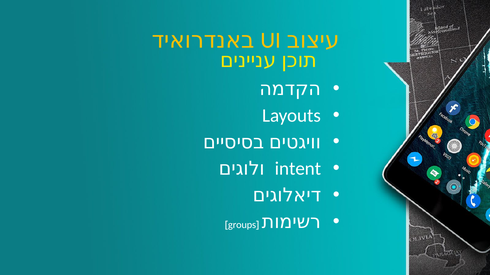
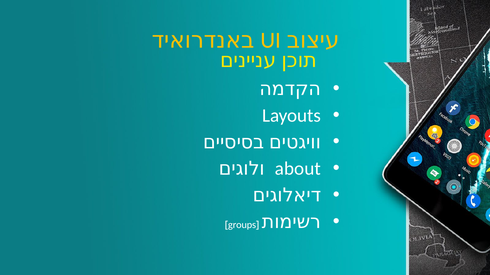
intent: intent -> about
